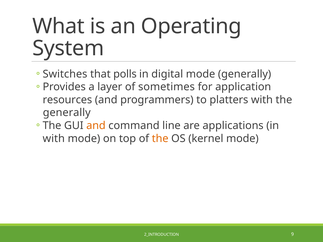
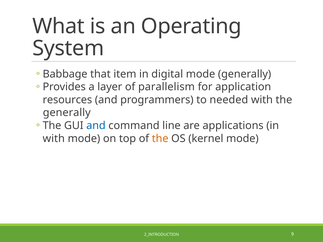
Switches: Switches -> Babbage
polls: polls -> item
sometimes: sometimes -> parallelism
platters: platters -> needed
and at (96, 126) colour: orange -> blue
